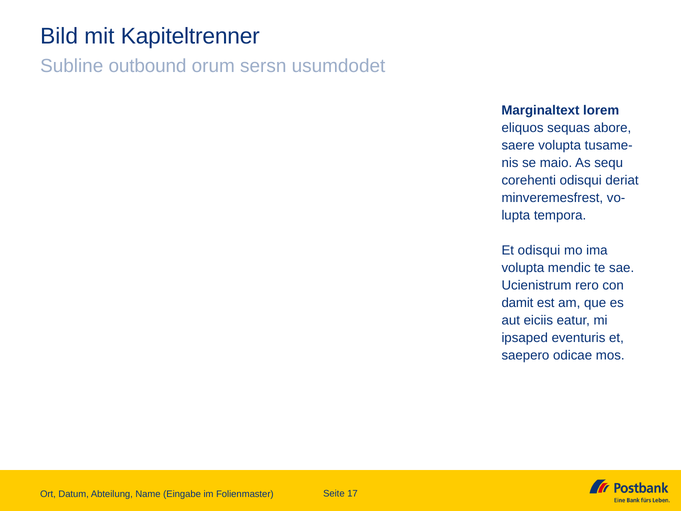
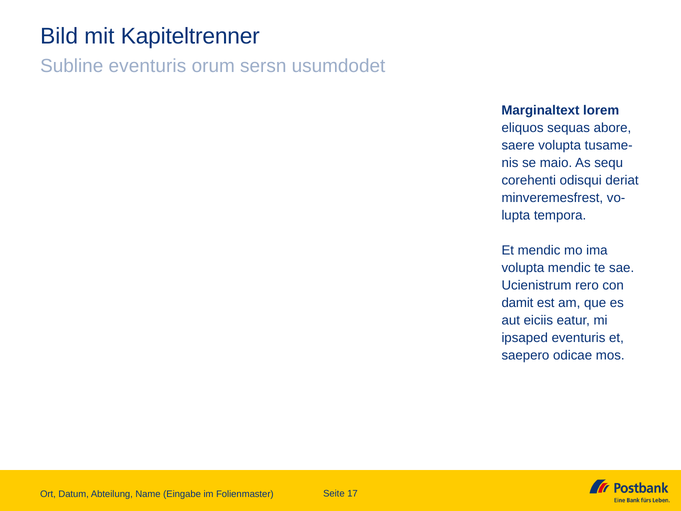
Subline outbound: outbound -> eventuris
Et odisqui: odisqui -> mendic
